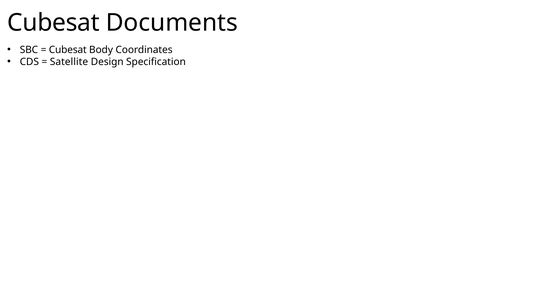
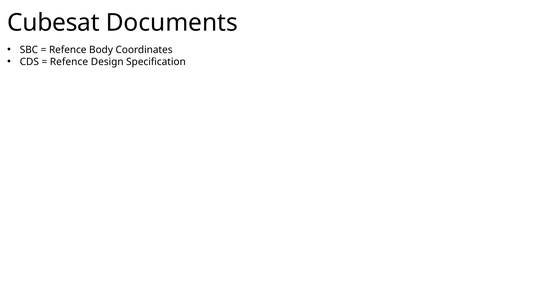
Cubesat at (68, 50): Cubesat -> Refence
Satellite at (69, 62): Satellite -> Refence
